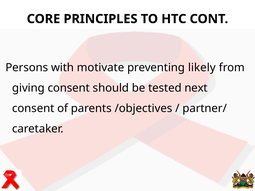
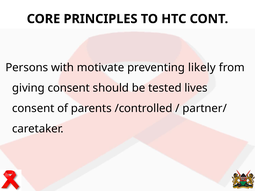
next: next -> lives
/objectives: /objectives -> /controlled
